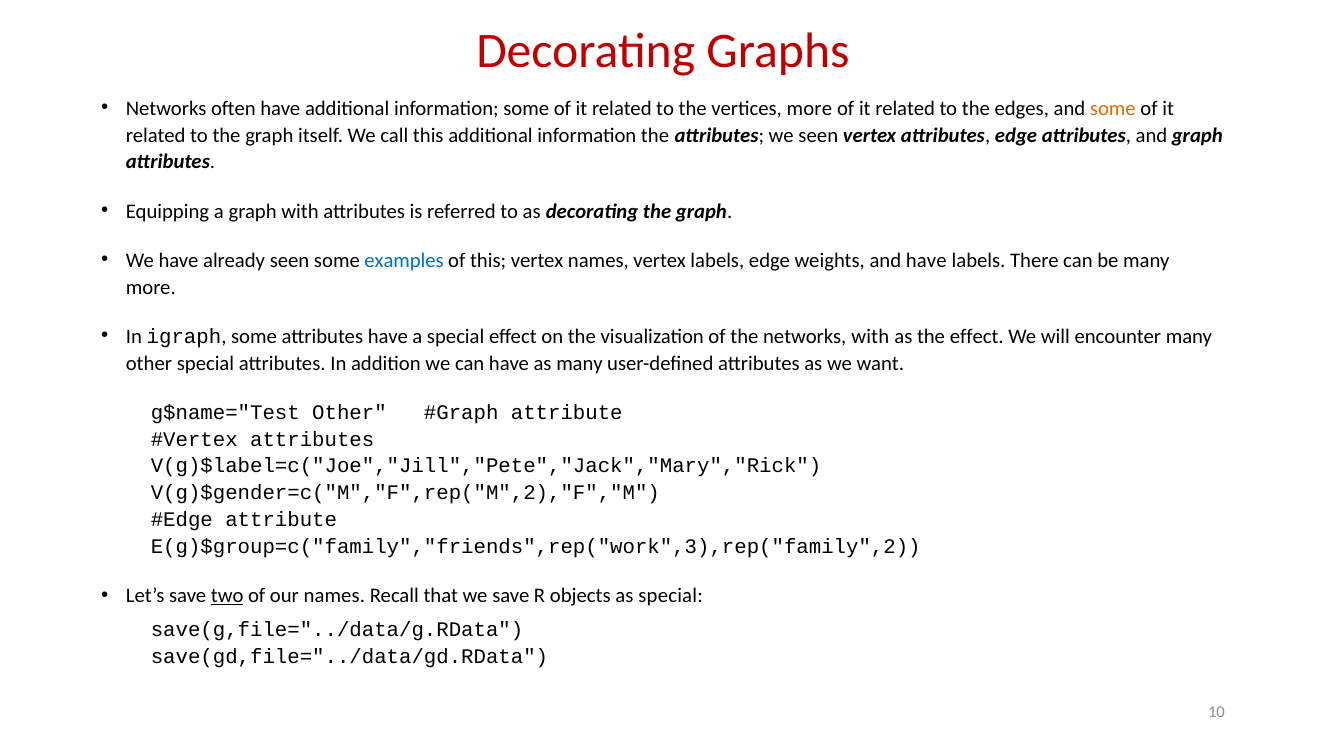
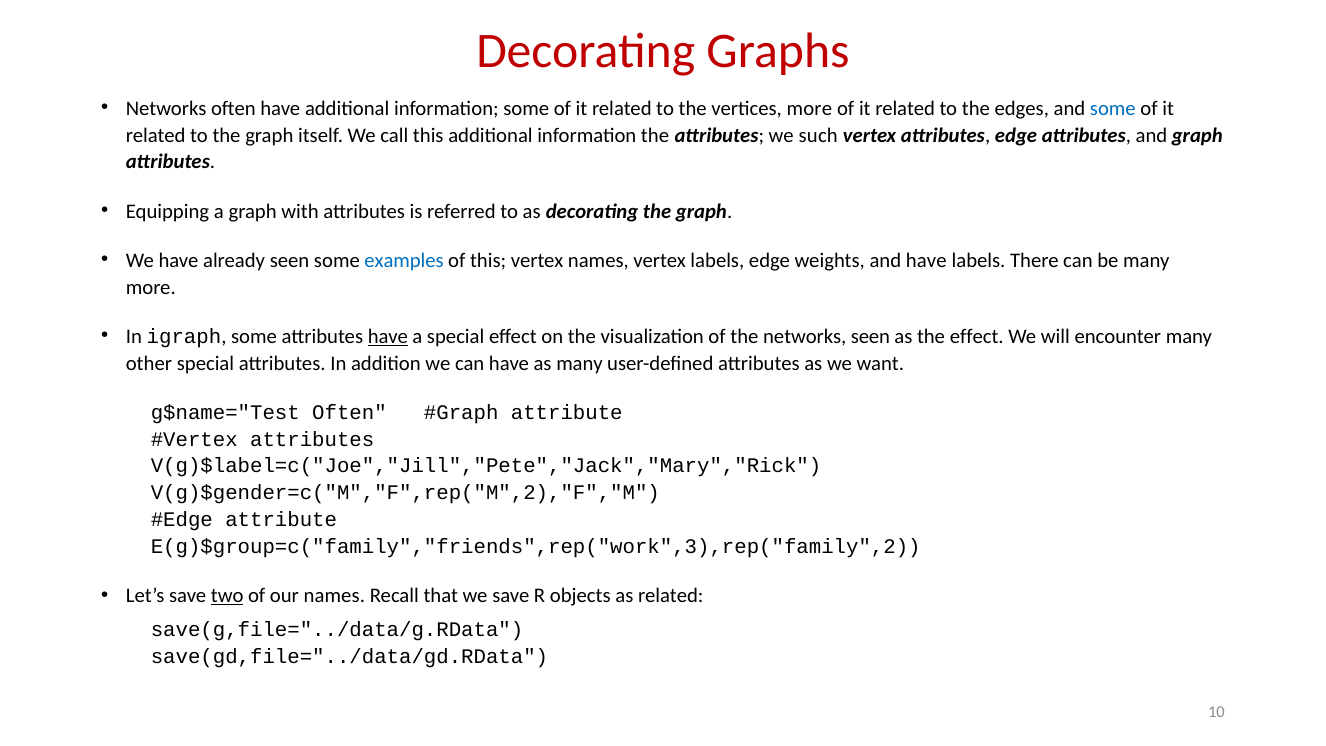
some at (1113, 108) colour: orange -> blue
we seen: seen -> such
have at (388, 336) underline: none -> present
networks with: with -> seen
g$name="Test Other: Other -> Often
as special: special -> related
